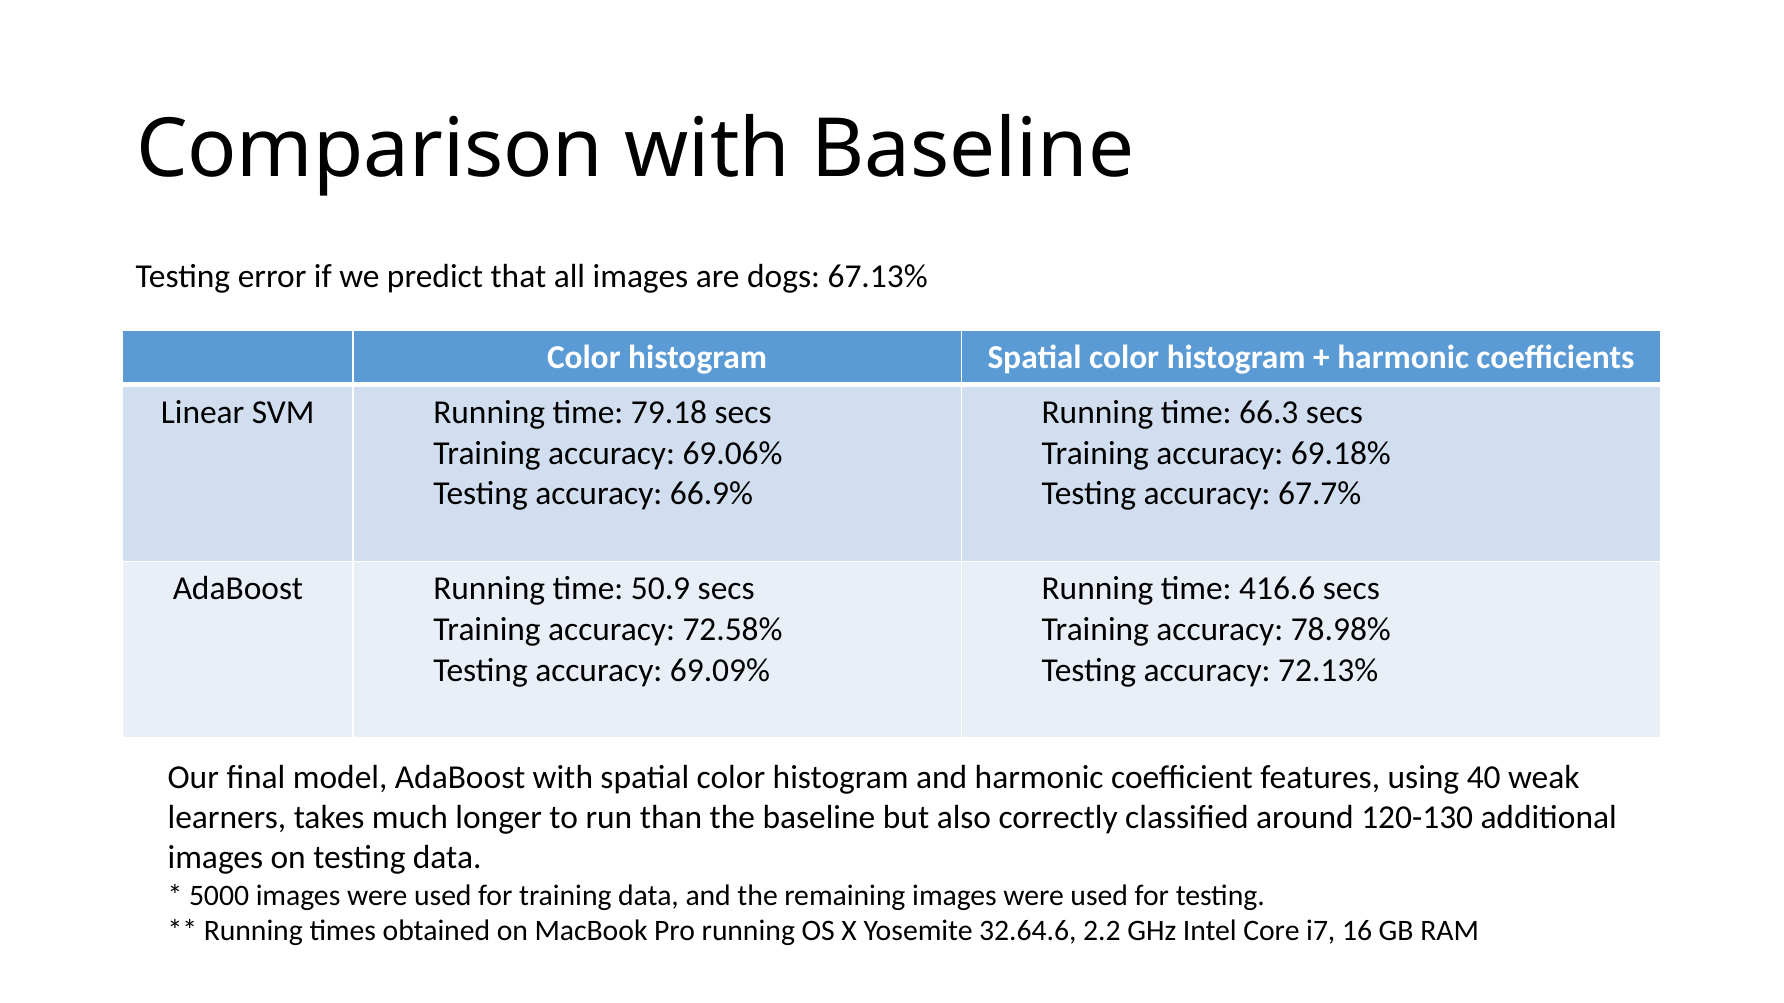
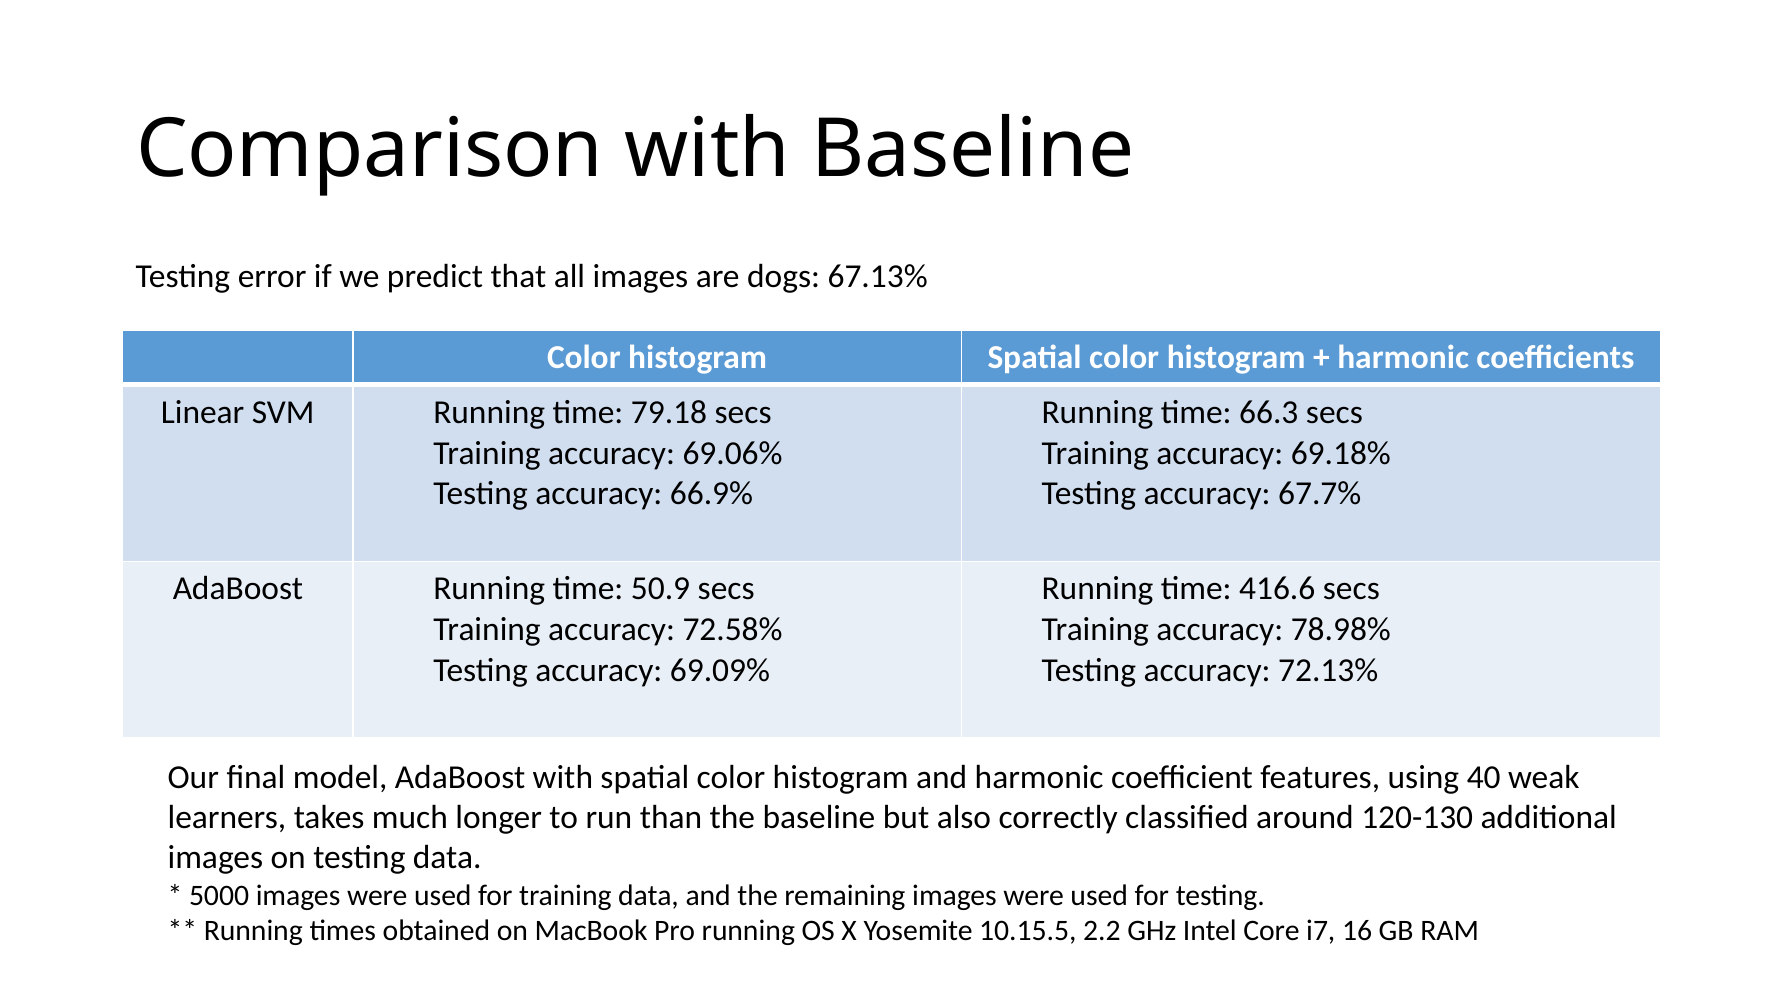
32.64.6: 32.64.6 -> 10.15.5
